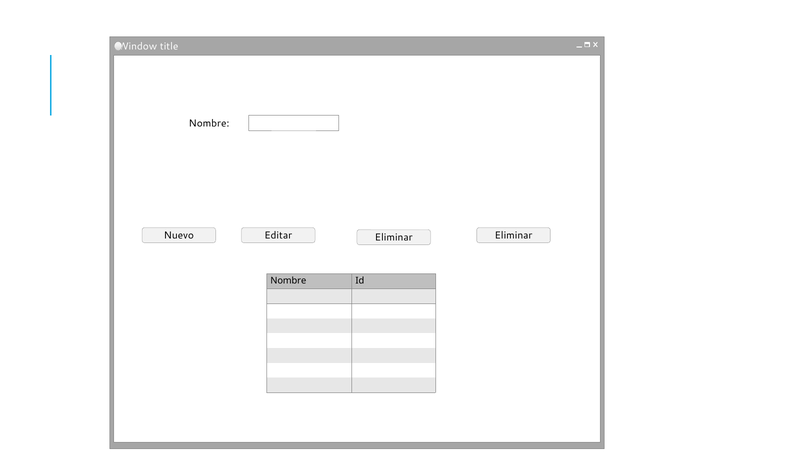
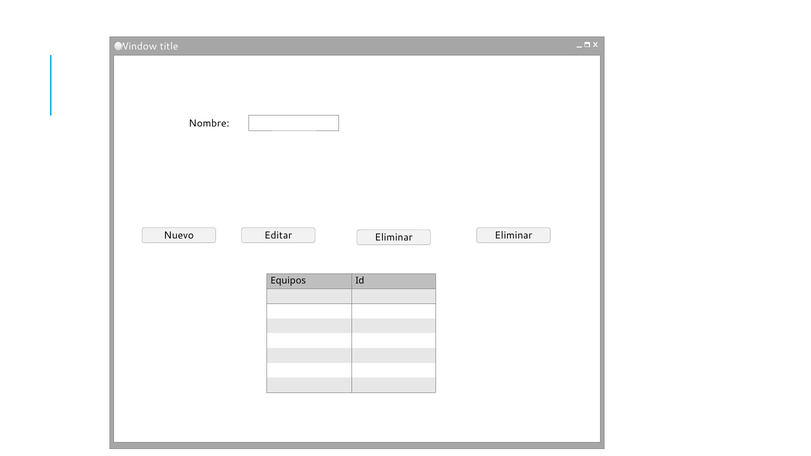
Nombre at (288, 281): Nombre -> Equipos
